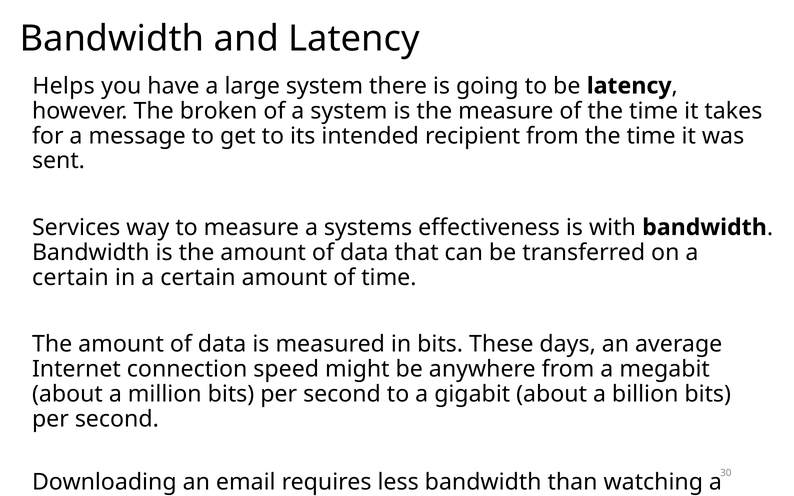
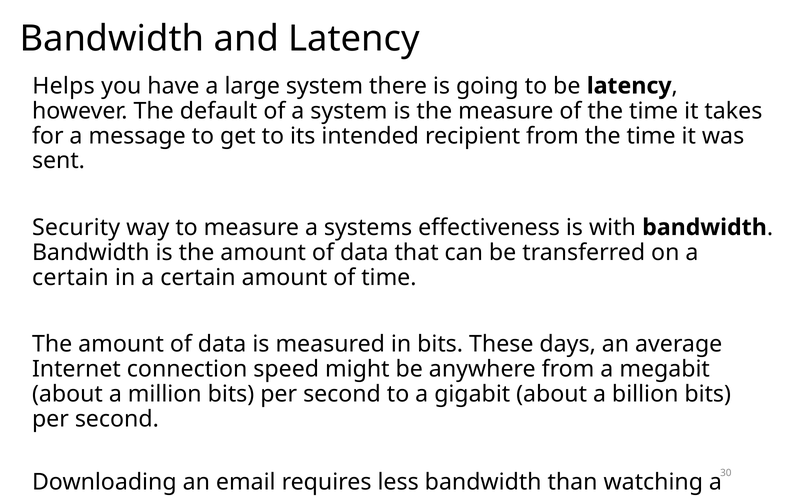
broken: broken -> default
Services: Services -> Security
